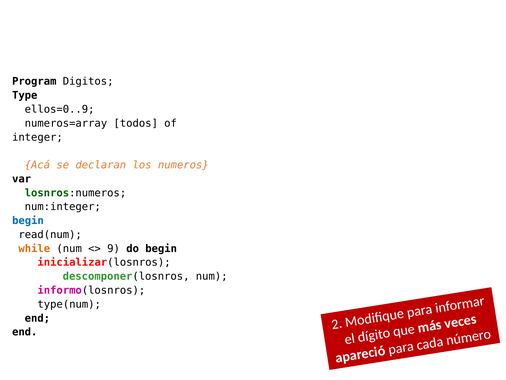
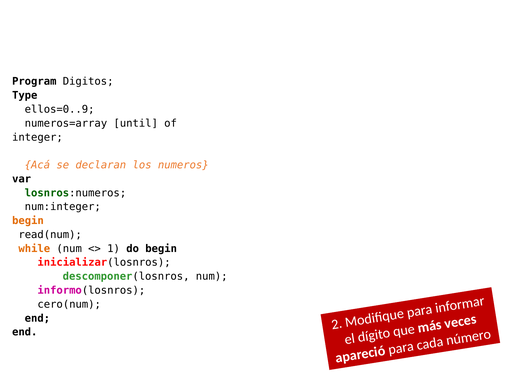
todos: todos -> until
begin at (28, 220) colour: blue -> orange
9: 9 -> 1
type(num: type(num -> cero(num
